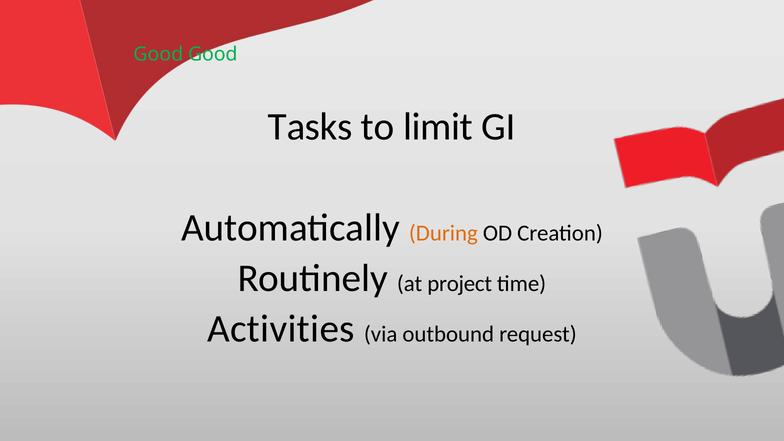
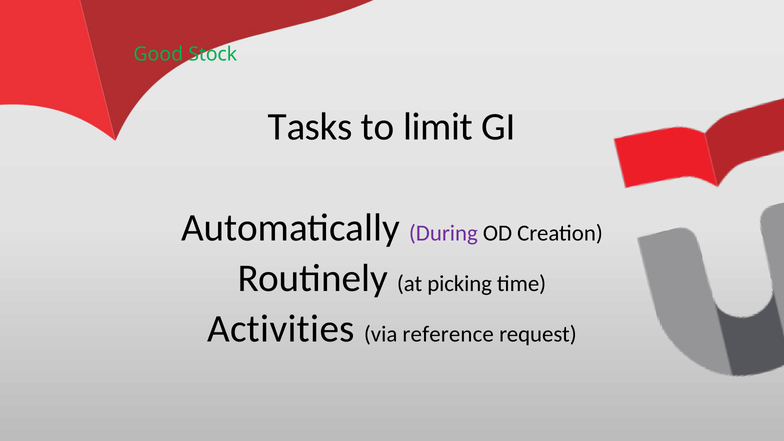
Good Good: Good -> Stock
During colour: orange -> purple
project: project -> picking
outbound: outbound -> reference
